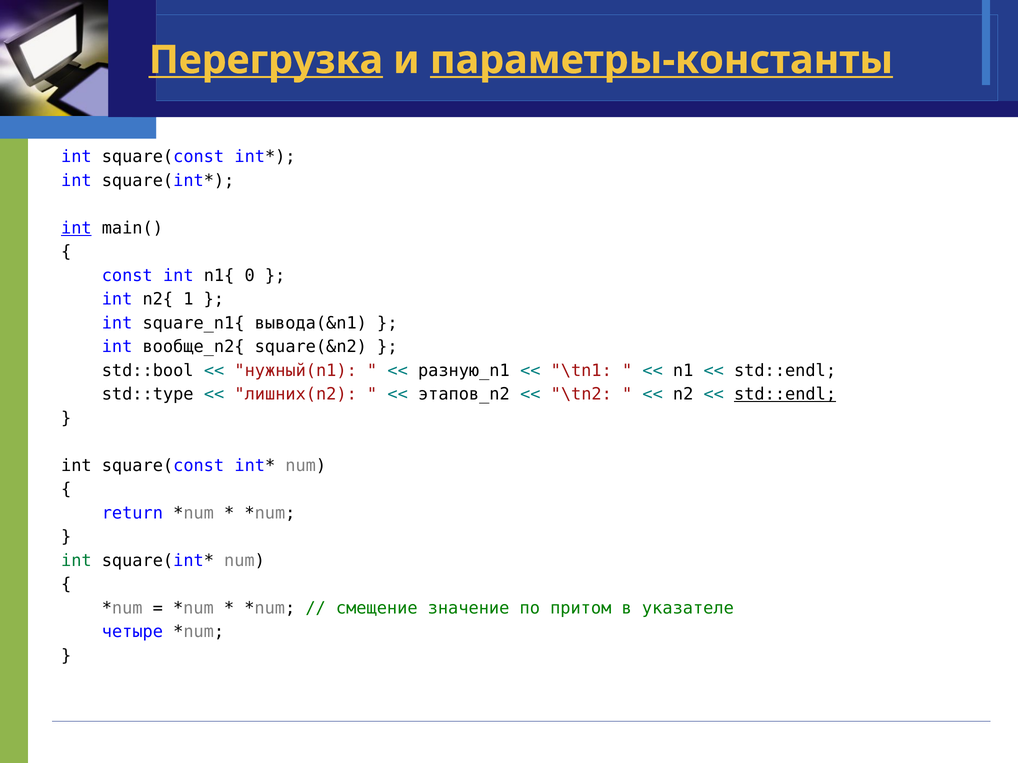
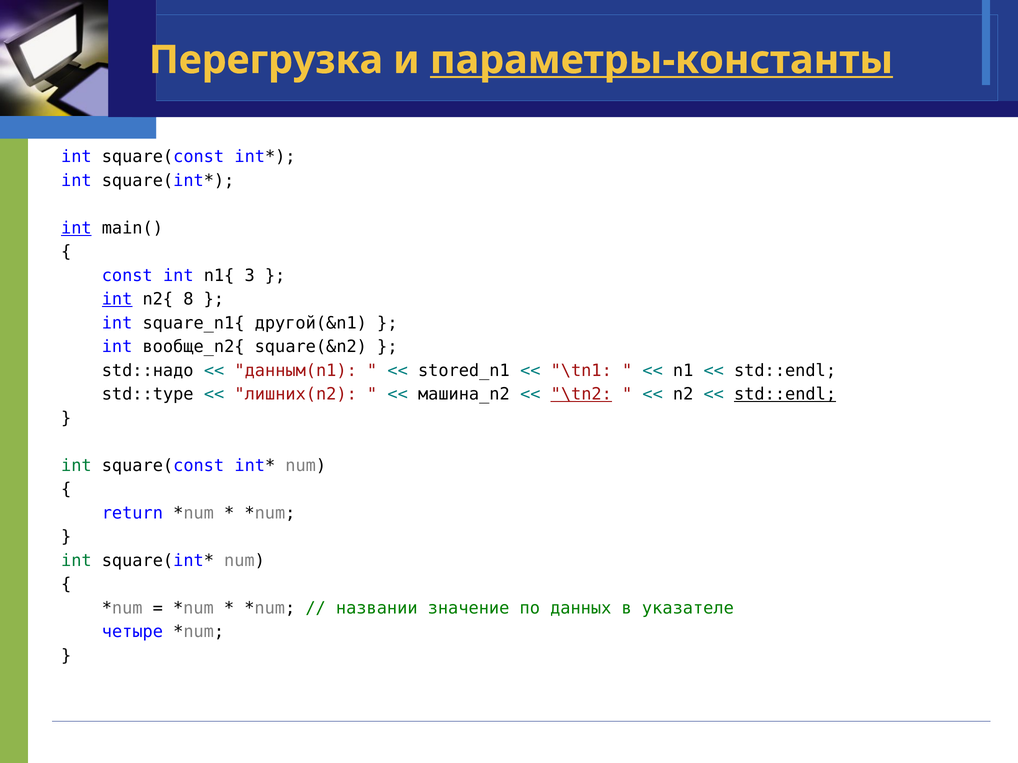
Перегрузка underline: present -> none
0: 0 -> 3
int at (117, 300) underline: none -> present
1: 1 -> 8
вывода(&n1: вывода(&n1 -> другой(&n1
std::bool: std::bool -> std::надо
нужный(n1: нужный(n1 -> данным(n1
разную_n1: разную_n1 -> stored_n1
этапов_n2: этапов_n2 -> машина_n2
\tn2 underline: none -> present
int at (76, 466) colour: black -> green
смещение: смещение -> названии
притом: притом -> данных
